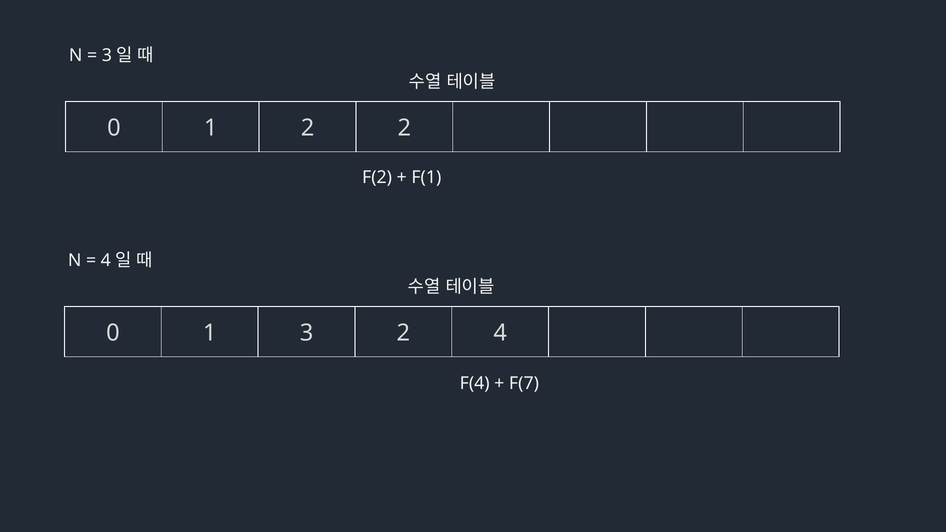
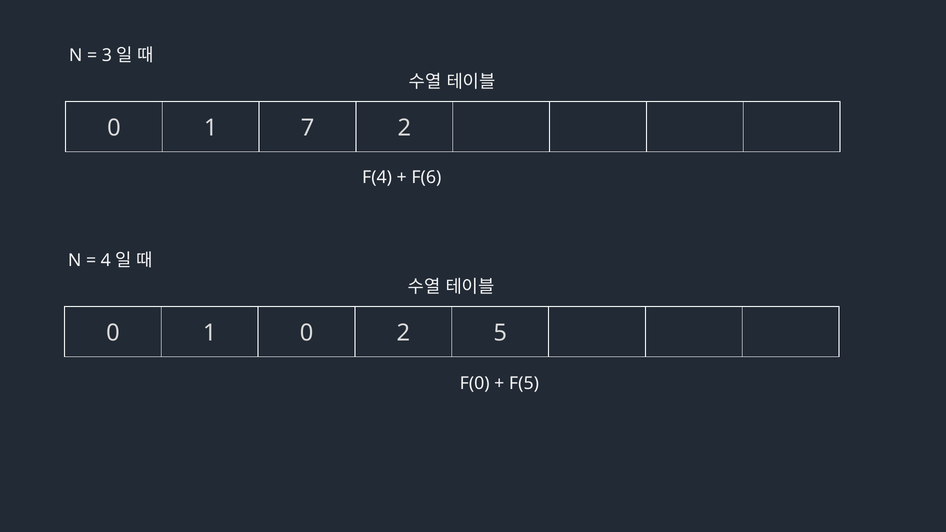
1 2: 2 -> 7
F(2: F(2 -> F(4
F(1: F(1 -> F(6
1 3: 3 -> 0
4: 4 -> 5
F(4: F(4 -> F(0
F(7: F(7 -> F(5
